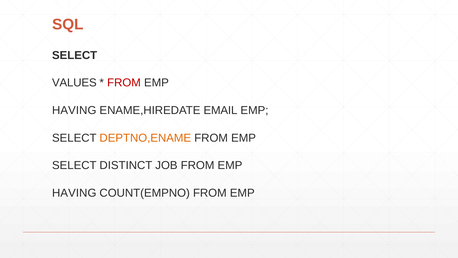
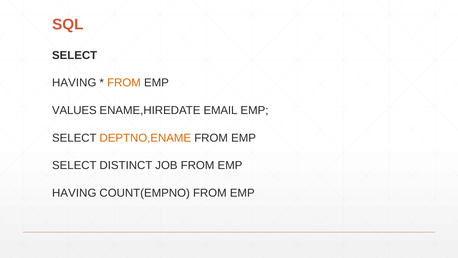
VALUES at (74, 83): VALUES -> HAVING
FROM at (124, 83) colour: red -> orange
HAVING at (74, 110): HAVING -> VALUES
